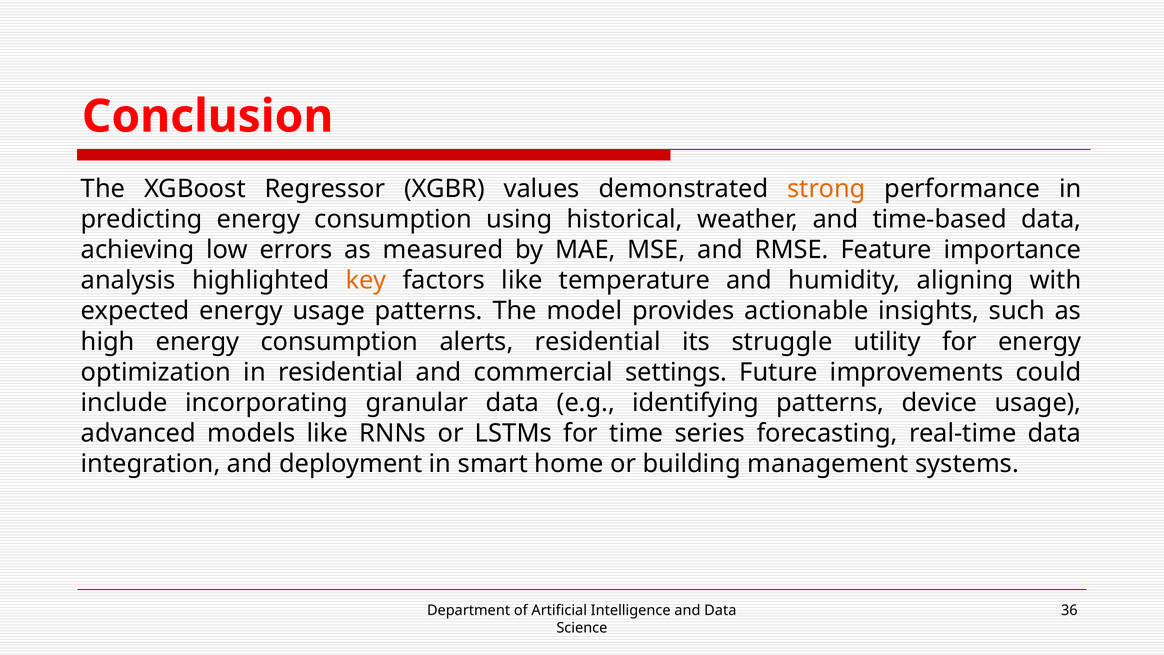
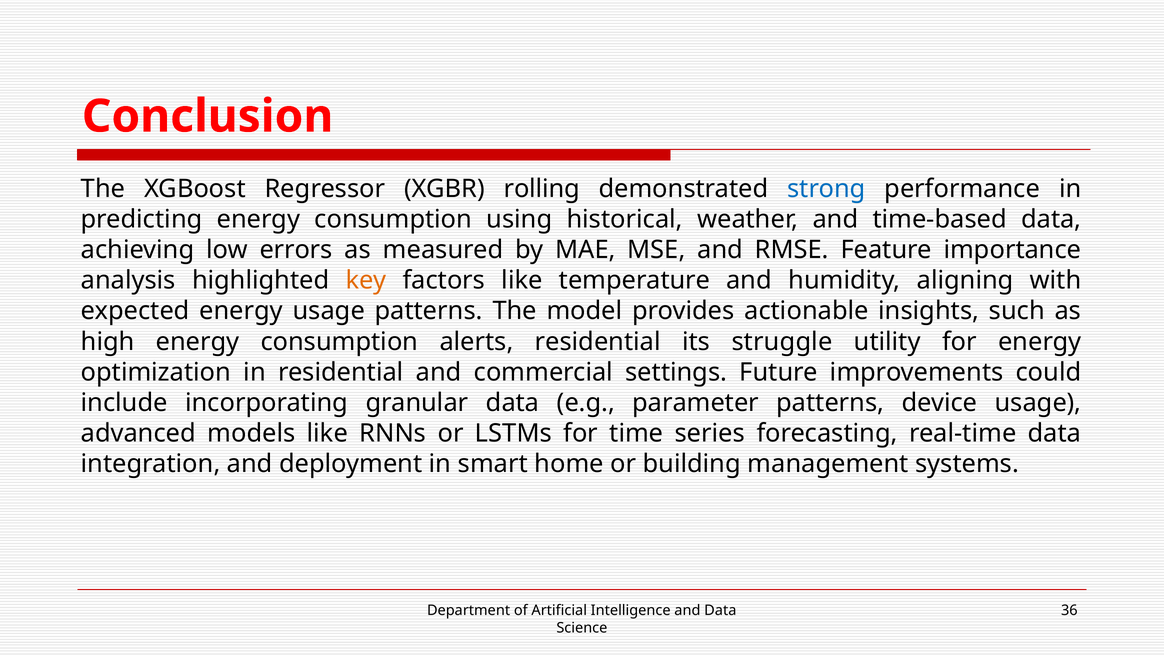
values: values -> rolling
strong colour: orange -> blue
identifying: identifying -> parameter
